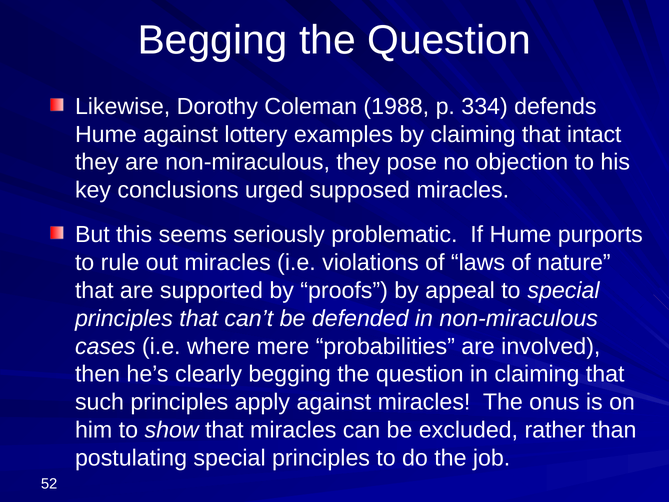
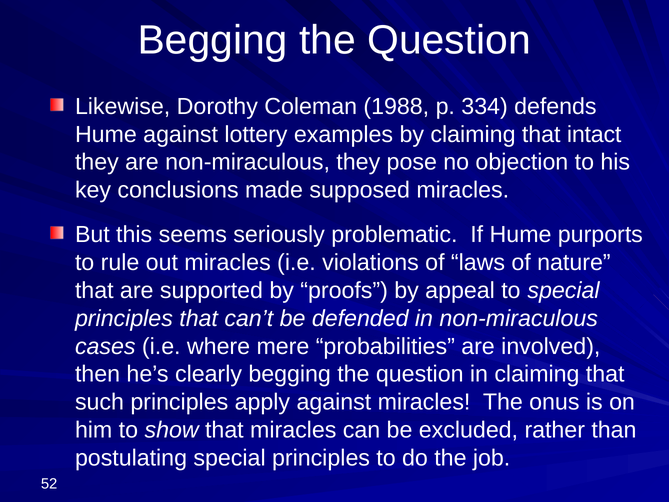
urged: urged -> made
